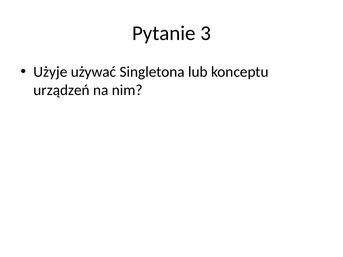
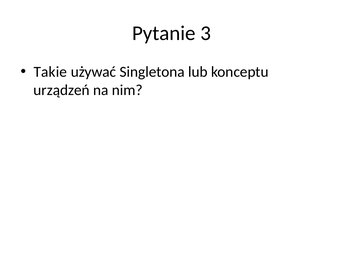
Użyje: Użyje -> Takie
